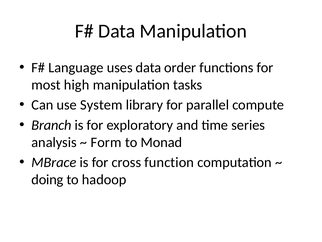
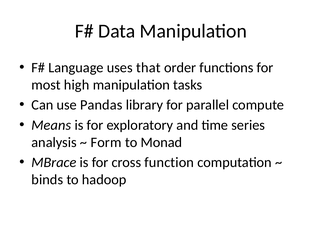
uses data: data -> that
System: System -> Pandas
Branch: Branch -> Means
doing: doing -> binds
